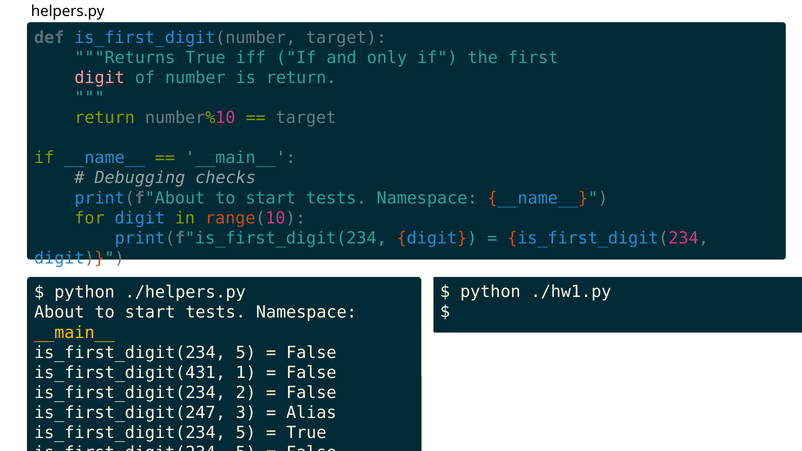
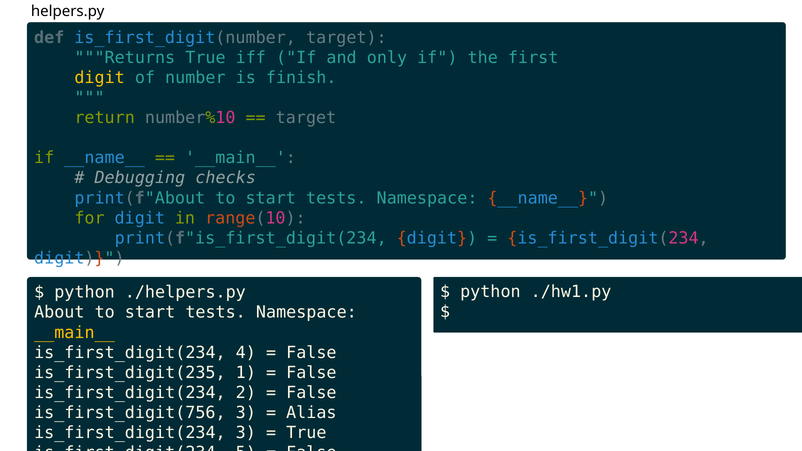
digit at (100, 78) colour: pink -> yellow
is return: return -> finish
5 at (246, 353): 5 -> 4
is_first_digit(431: is_first_digit(431 -> is_first_digit(235
is_first_digit(247: is_first_digit(247 -> is_first_digit(756
5 at (246, 433): 5 -> 3
